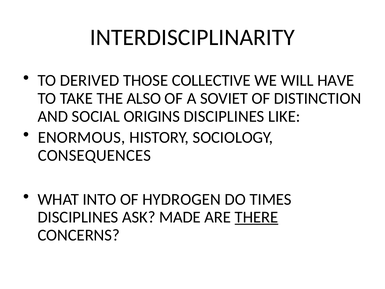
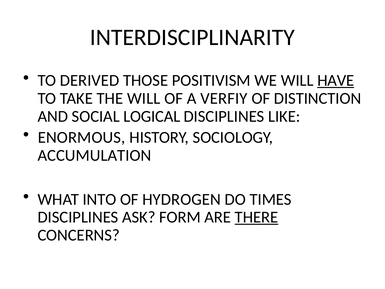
COLLECTIVE: COLLECTIVE -> POSITIVISM
HAVE underline: none -> present
THE ALSO: ALSO -> WILL
SOVIET: SOVIET -> VERFIY
ORIGINS: ORIGINS -> LOGICAL
CONSEQUENCES: CONSEQUENCES -> ACCUMULATION
MADE: MADE -> FORM
